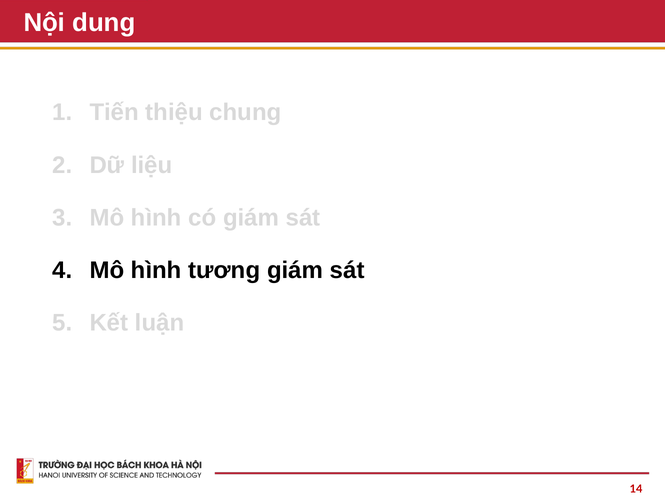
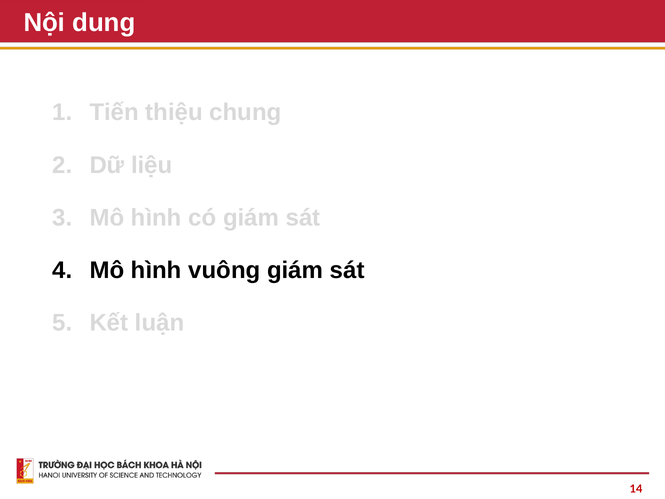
tương: tương -> vuông
